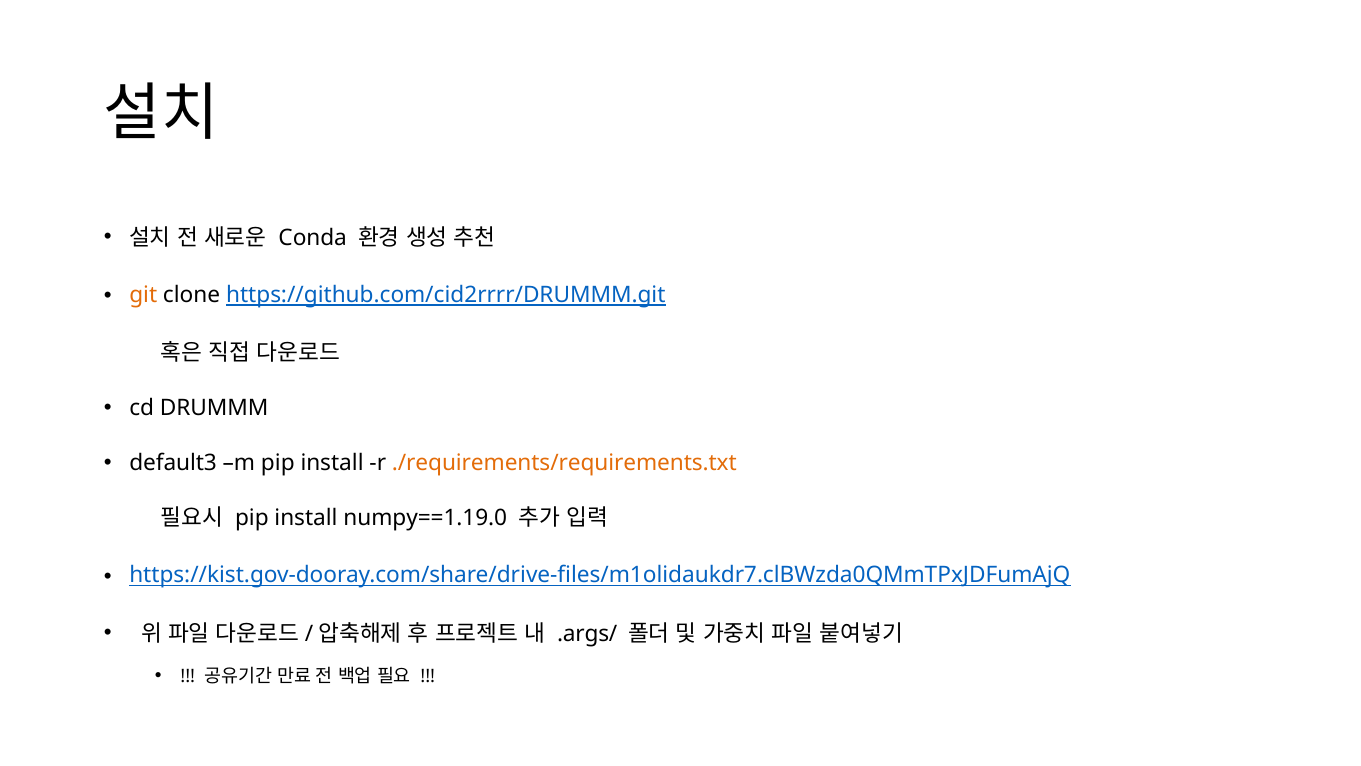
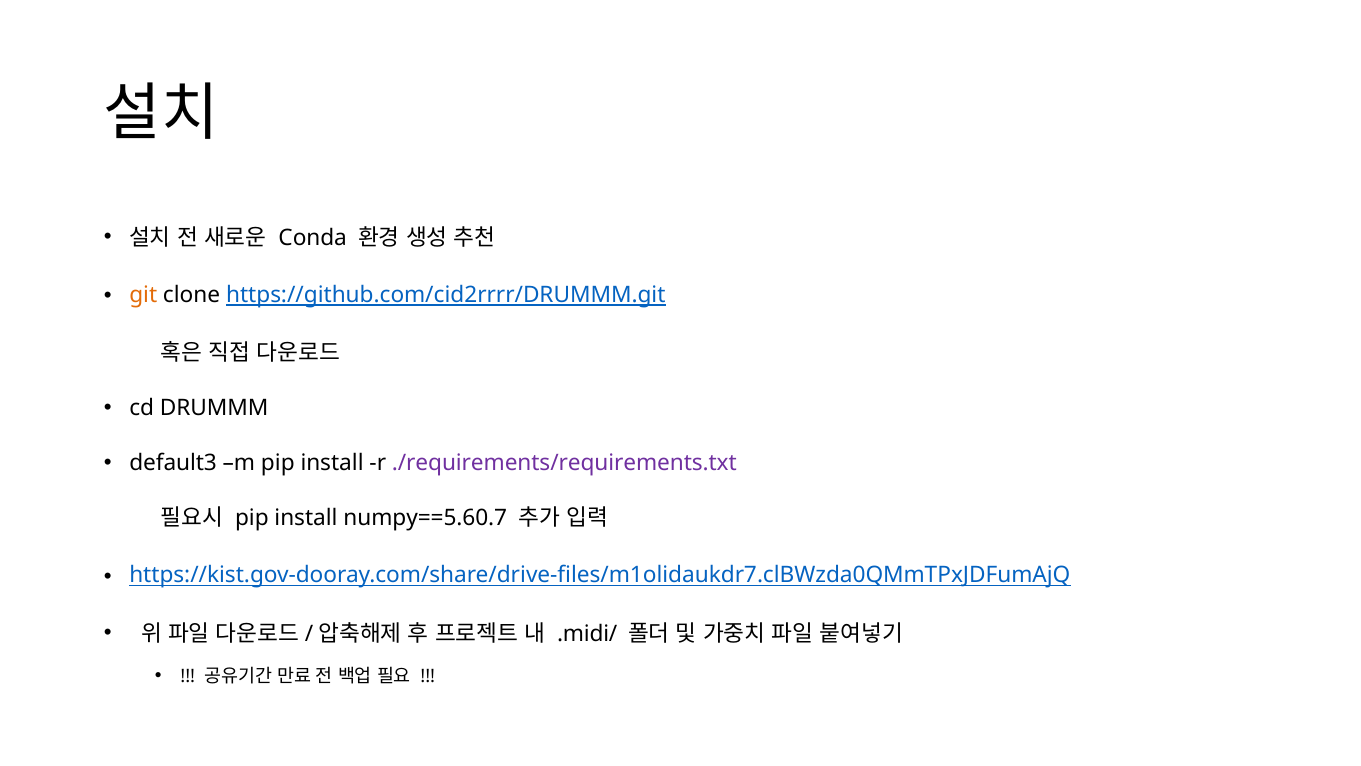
./requirements/requirements.txt colour: orange -> purple
numpy==1.19.0: numpy==1.19.0 -> numpy==5.60.7
.args/: .args/ -> .midi/
